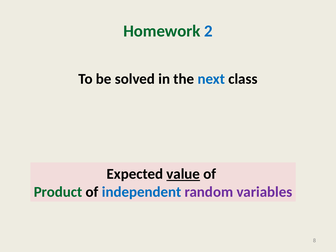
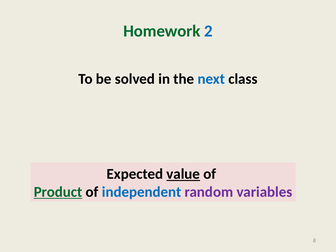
Product underline: none -> present
